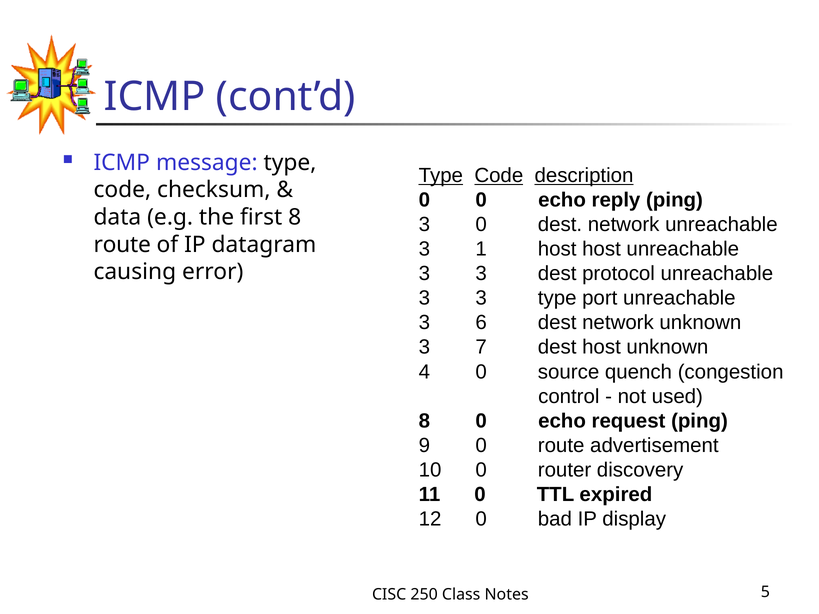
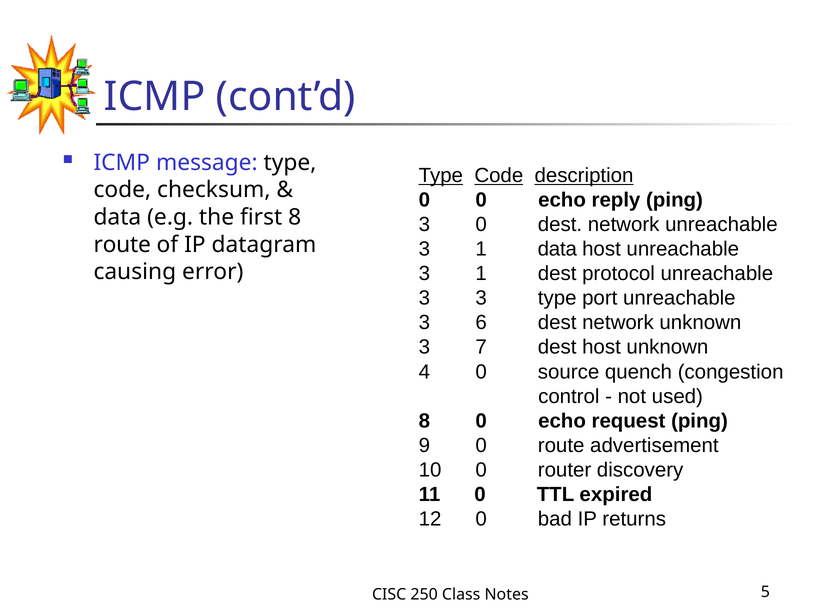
1 host: host -> data
3 at (481, 274): 3 -> 1
display: display -> returns
